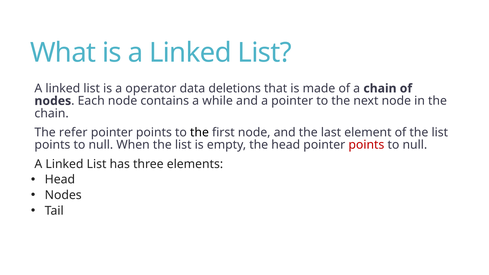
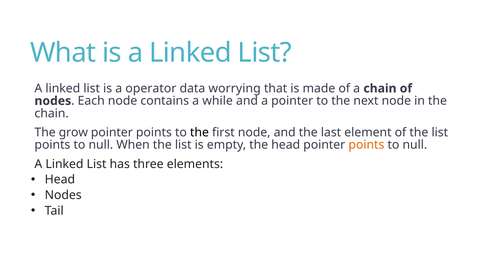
deletions: deletions -> worrying
refer: refer -> grow
points at (366, 145) colour: red -> orange
